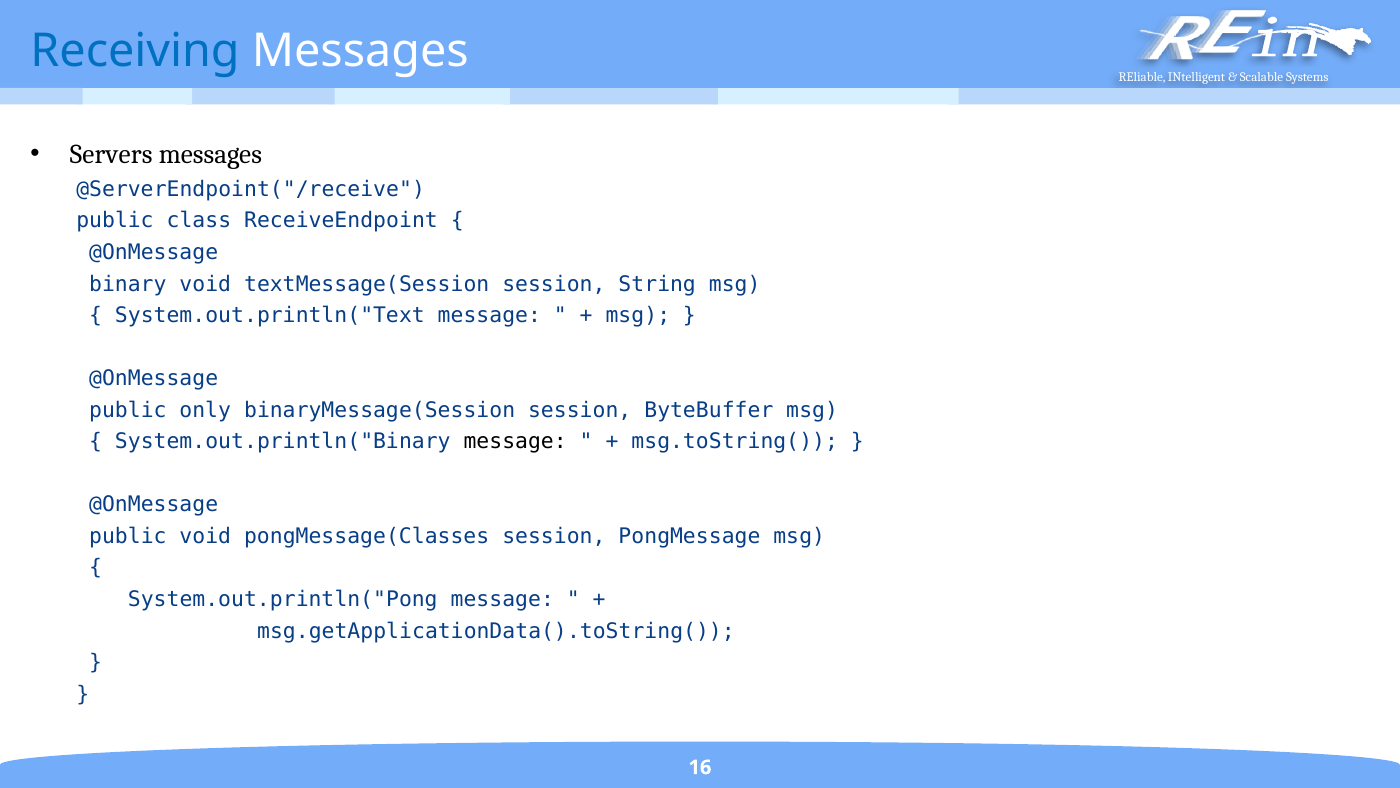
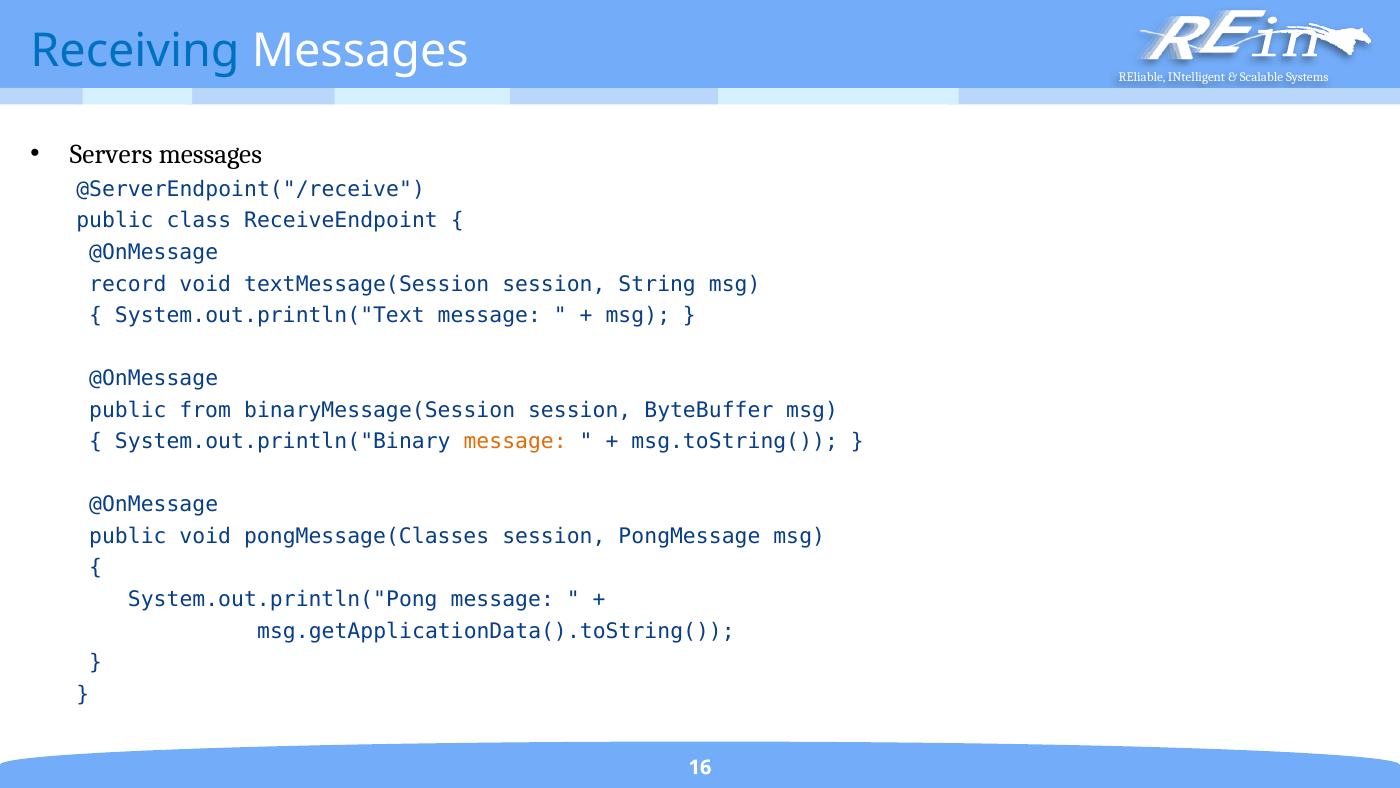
binary: binary -> record
only: only -> from
message at (515, 441) colour: black -> orange
